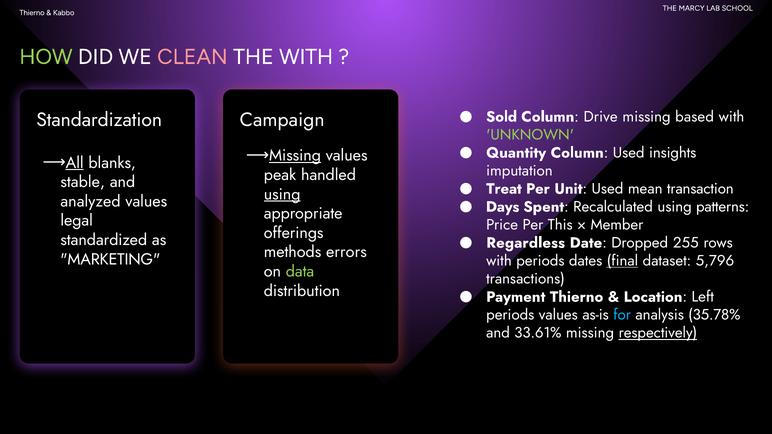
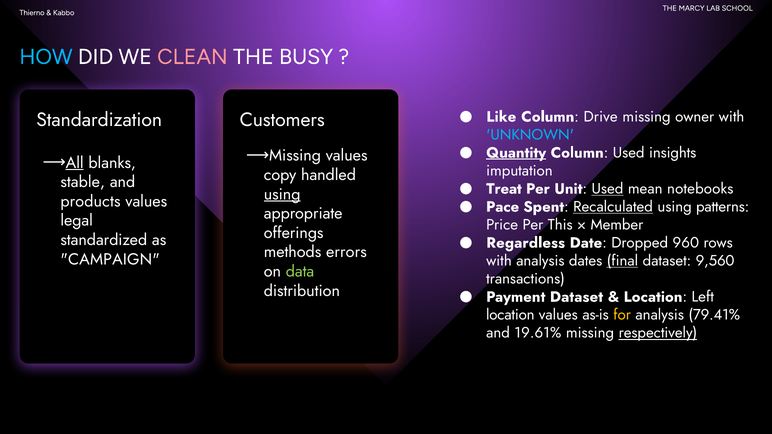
HOW colour: light green -> light blue
THE WITH: WITH -> BUSY
Campaign: Campaign -> Customers
Sold: Sold -> Like
based: based -> owner
UNKNOWN colour: light green -> light blue
Quantity underline: none -> present
Missing at (295, 156) underline: present -> none
peak: peak -> copy
Used at (607, 189) underline: none -> present
transaction: transaction -> notebooks
analyzed: analyzed -> products
Days: Days -> Pace
Recalculated underline: none -> present
255: 255 -> 960
MARKETING: MARKETING -> CAMPAIGN
with periods: periods -> analysis
5,796: 5,796 -> 9,560
Payment Thierno: Thierno -> Dataset
periods at (510, 315): periods -> location
for colour: light blue -> yellow
35.78%: 35.78% -> 79.41%
33.61%: 33.61% -> 19.61%
